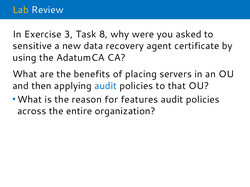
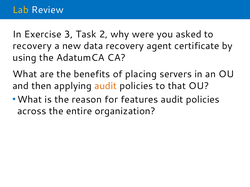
8: 8 -> 2
sensitive at (32, 46): sensitive -> recovery
audit at (106, 86) colour: blue -> orange
